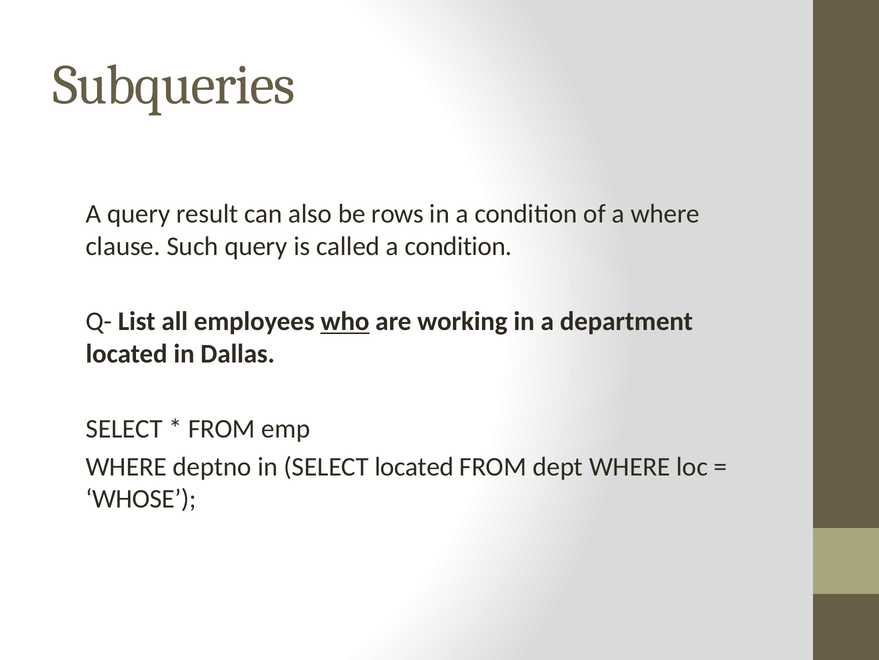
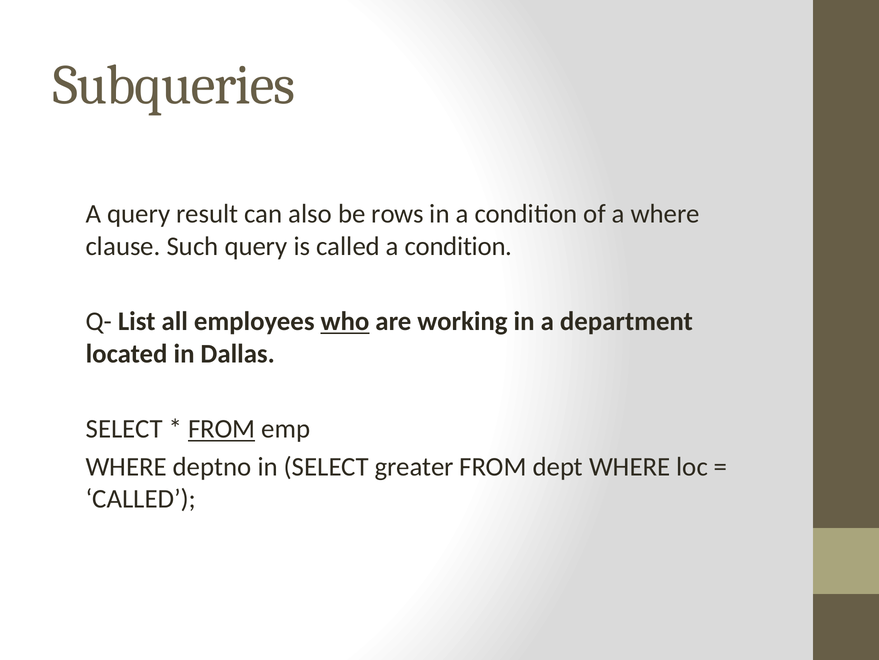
FROM at (222, 429) underline: none -> present
SELECT located: located -> greater
WHOSE at (141, 498): WHOSE -> CALLED
